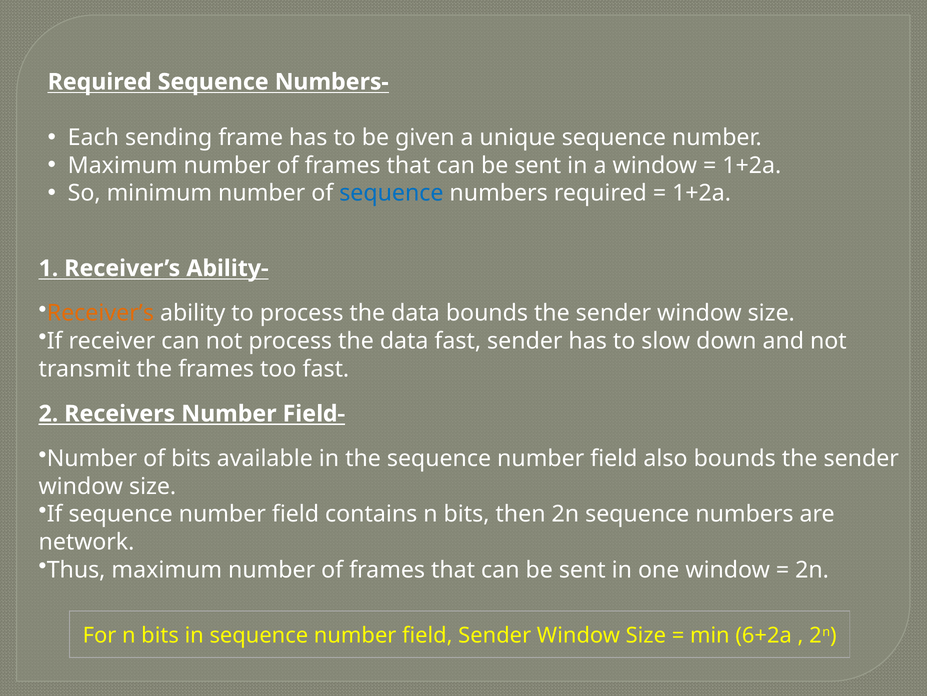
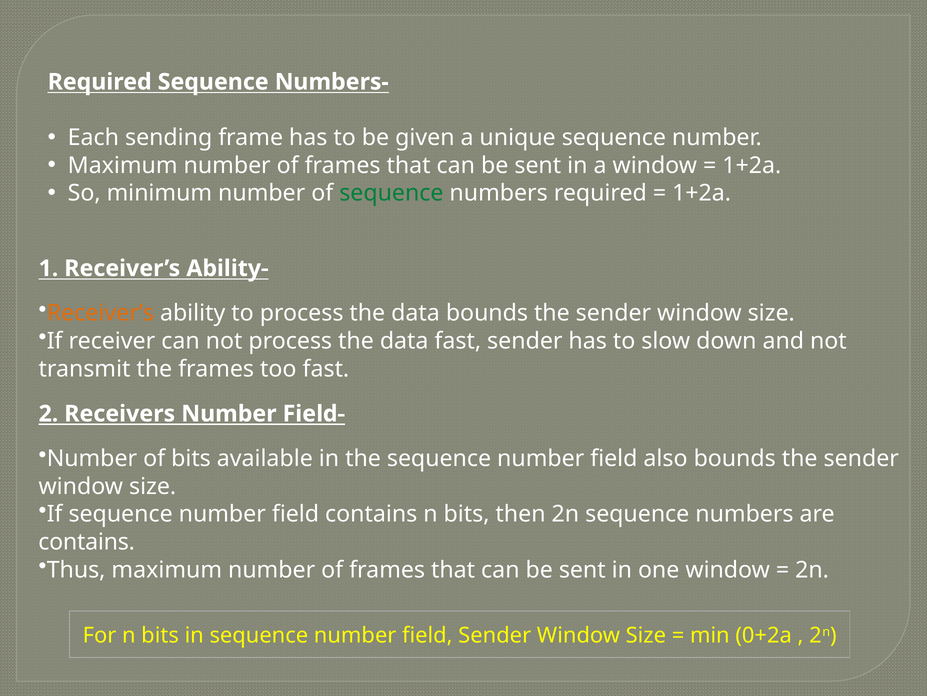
sequence at (391, 193) colour: blue -> green
network at (86, 542): network -> contains
6+2a: 6+2a -> 0+2a
